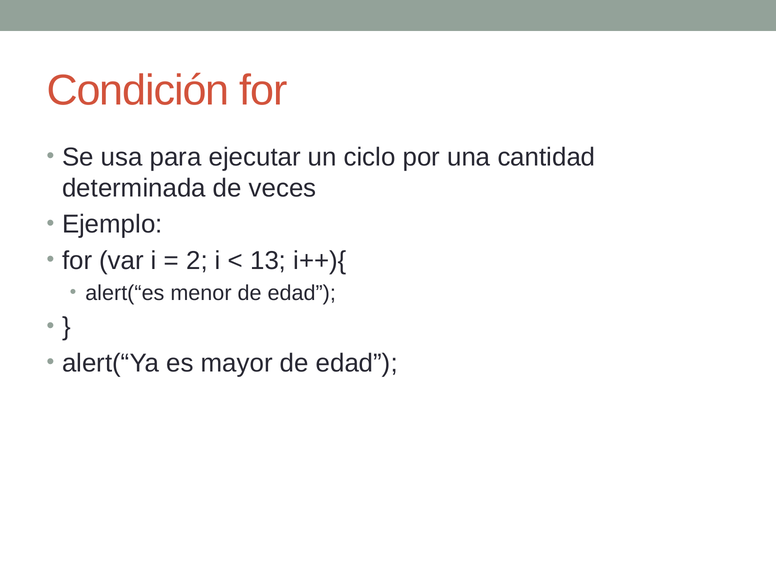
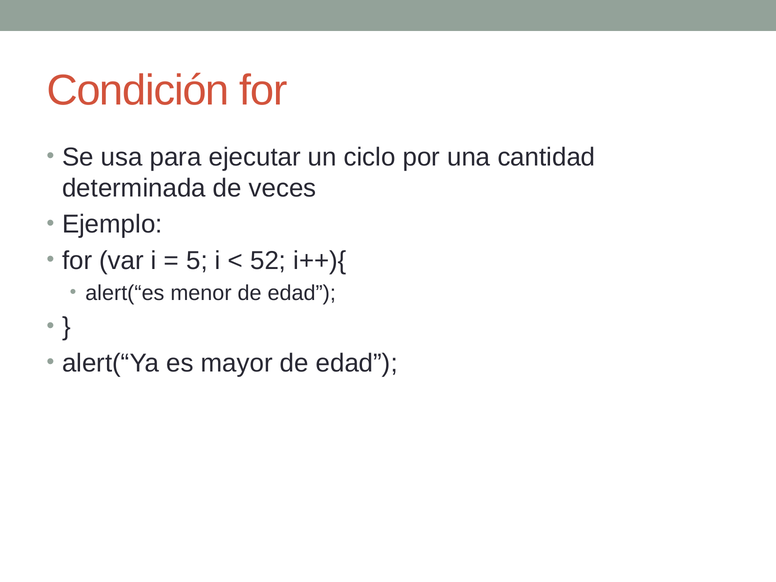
2: 2 -> 5
13: 13 -> 52
